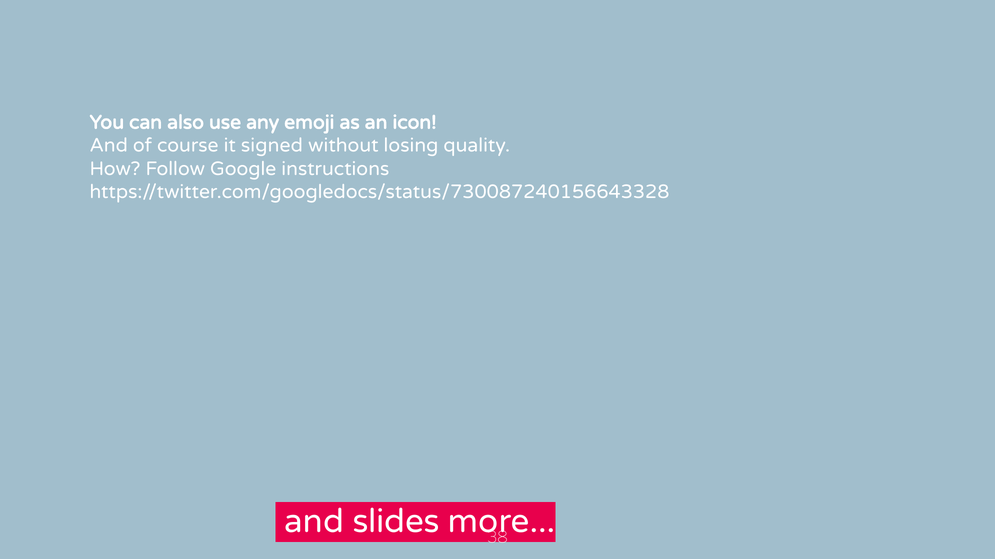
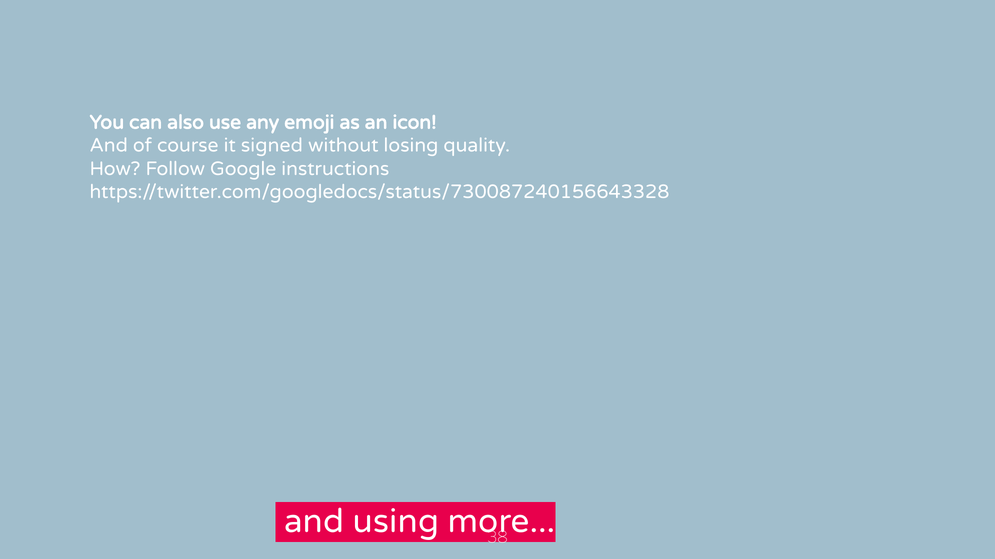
slides: slides -> using
